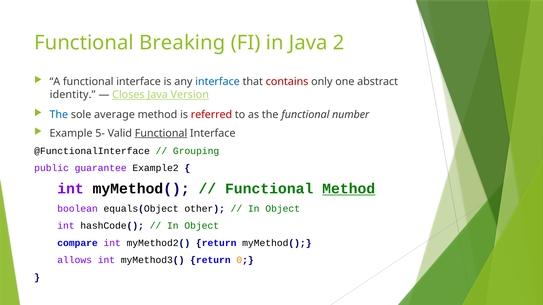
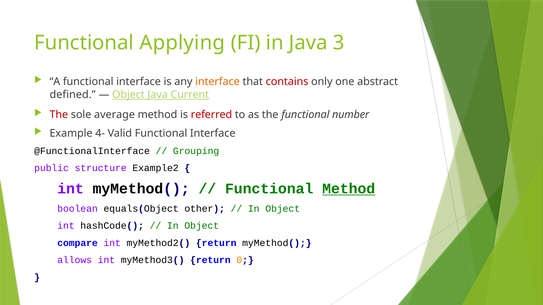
Breaking: Breaking -> Applying
2: 2 -> 3
interface at (218, 82) colour: blue -> orange
identity: identity -> defined
Closes at (128, 95): Closes -> Object
Version: Version -> Current
The at (59, 115) colour: blue -> red
5-: 5- -> 4-
Functional at (161, 133) underline: present -> none
guarantee: guarantee -> structure
